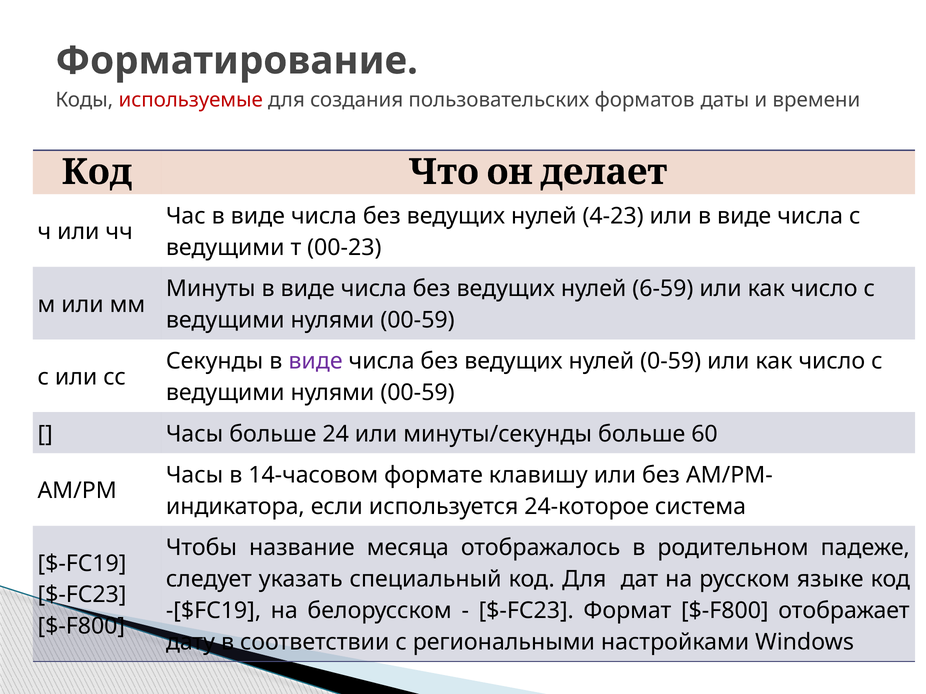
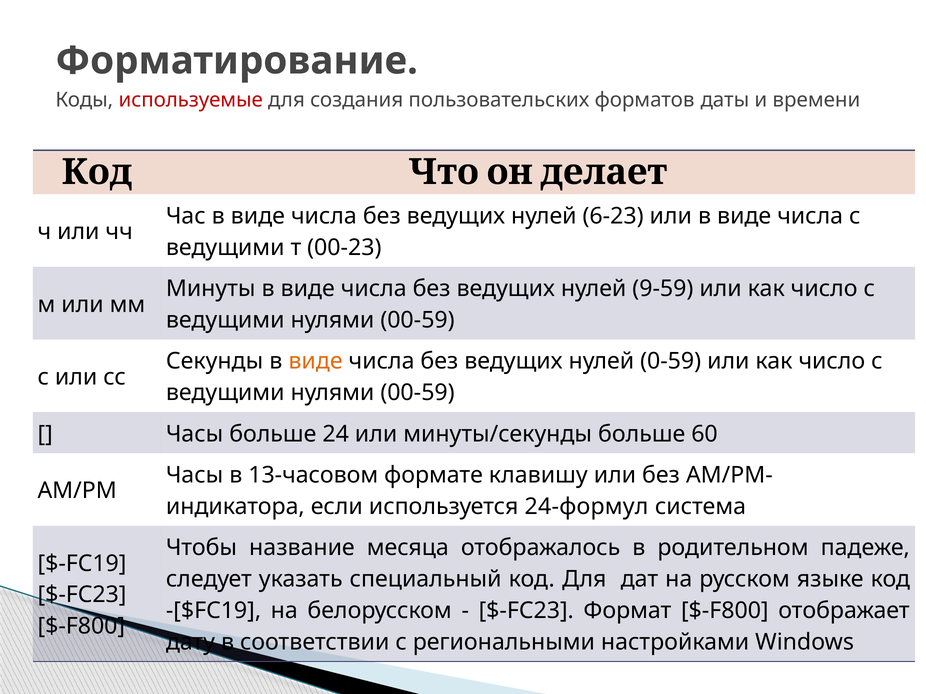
4-23: 4-23 -> 6-23
6-59: 6-59 -> 9-59
виде at (316, 362) colour: purple -> orange
14-часовом: 14-часовом -> 13-часовом
24-которое: 24-которое -> 24-формул
